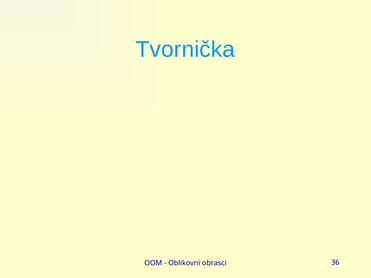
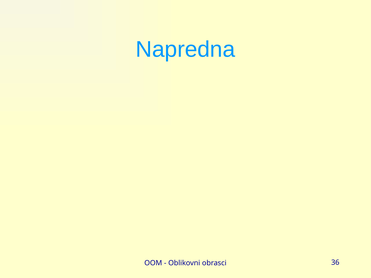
Tvornička: Tvornička -> Napredna
